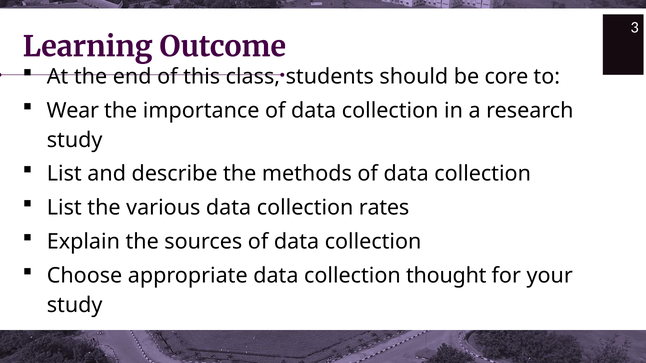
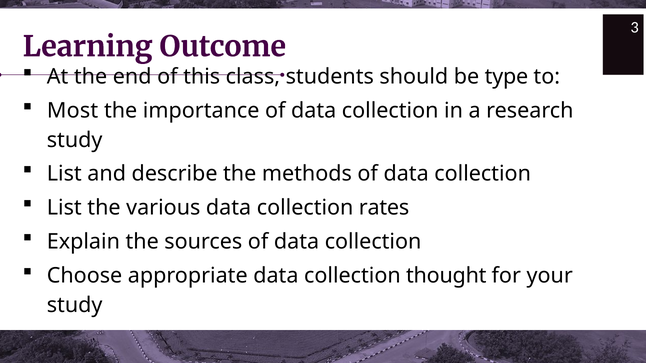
core: core -> type
Wear: Wear -> Most
